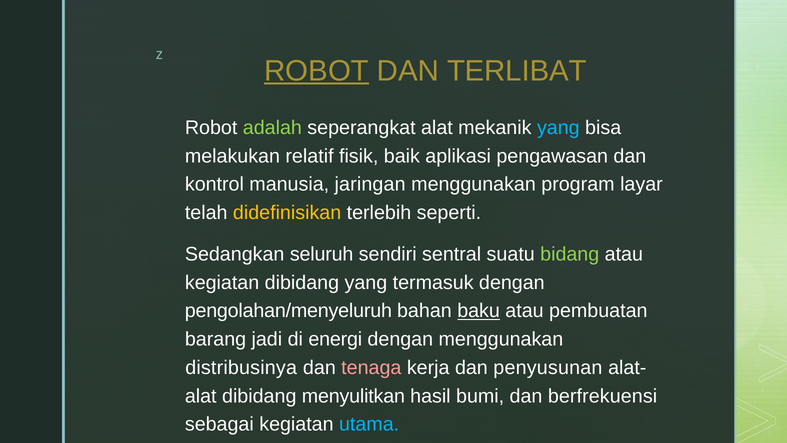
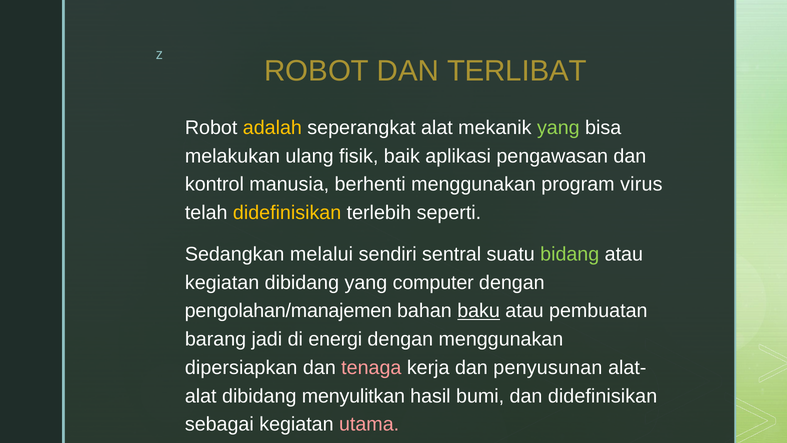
ROBOT at (317, 71) underline: present -> none
adalah colour: light green -> yellow
yang at (558, 128) colour: light blue -> light green
relatif: relatif -> ulang
jaringan: jaringan -> berhenti
layar: layar -> virus
seluruh: seluruh -> melalui
termasuk: termasuk -> computer
pengolahan/menyeluruh: pengolahan/menyeluruh -> pengolahan/manajemen
distribusinya: distribusinya -> dipersiapkan
dan berfrekuensi: berfrekuensi -> didefinisikan
utama colour: light blue -> pink
